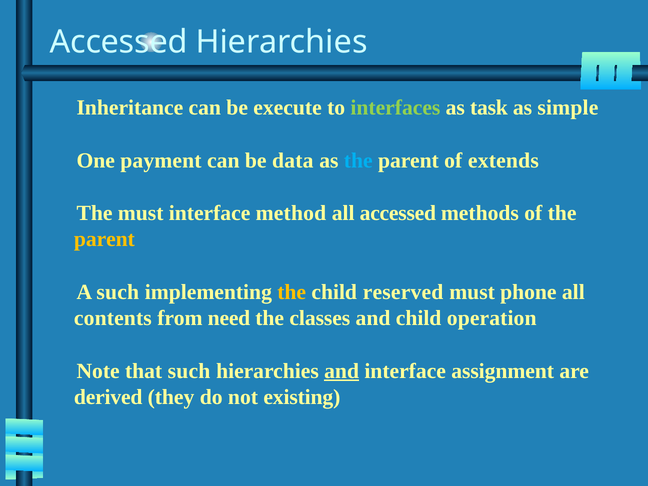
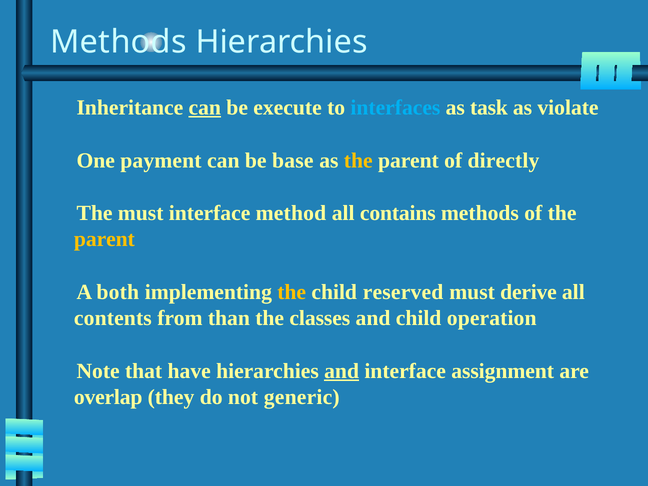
Accessed at (119, 42): Accessed -> Methods
can at (205, 107) underline: none -> present
interfaces colour: light green -> light blue
simple: simple -> violate
data: data -> base
the at (358, 160) colour: light blue -> yellow
extends: extends -> directly
all accessed: accessed -> contains
such at (118, 292): such -> both
phone: phone -> derive
need: need -> than
that such: such -> have
derived: derived -> overlap
existing: existing -> generic
